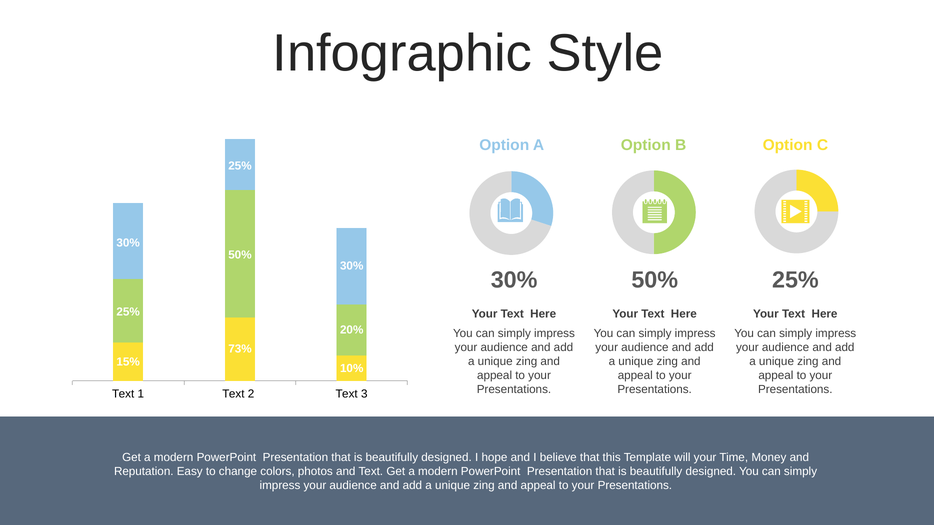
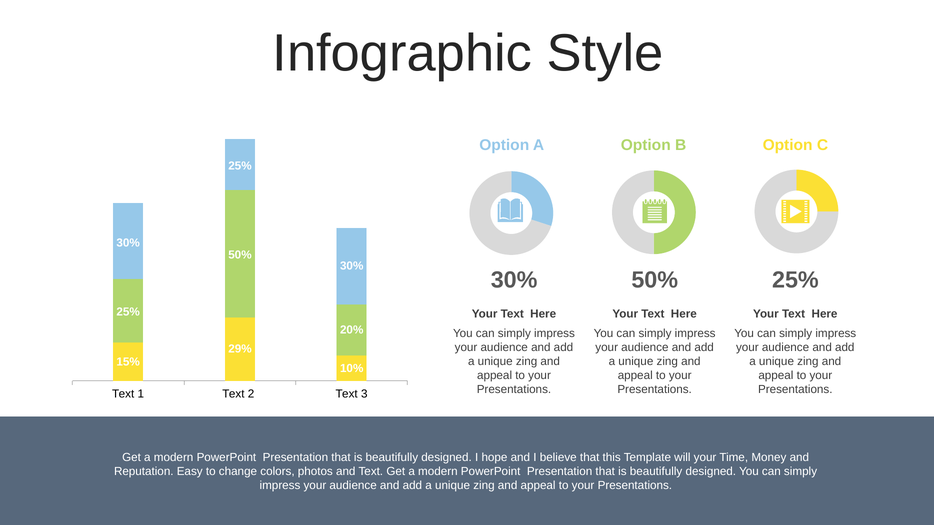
73%: 73% -> 29%
